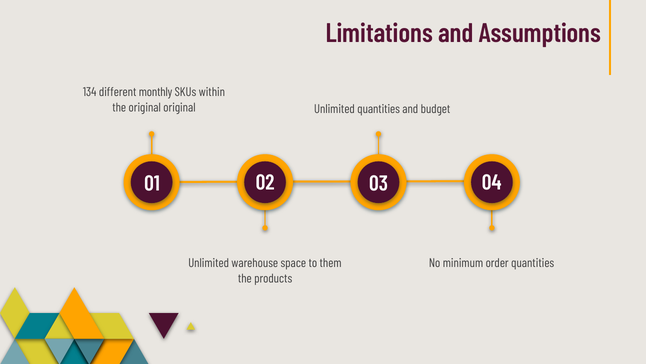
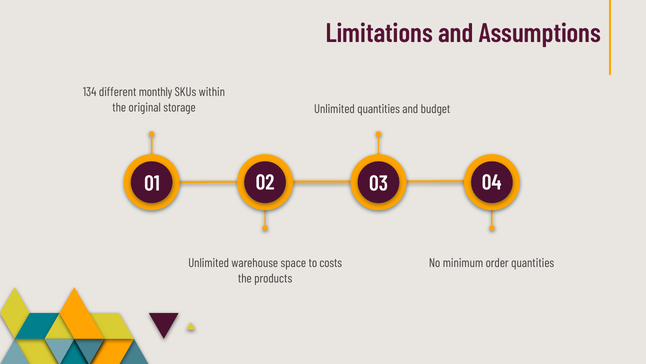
original original: original -> storage
them: them -> costs
